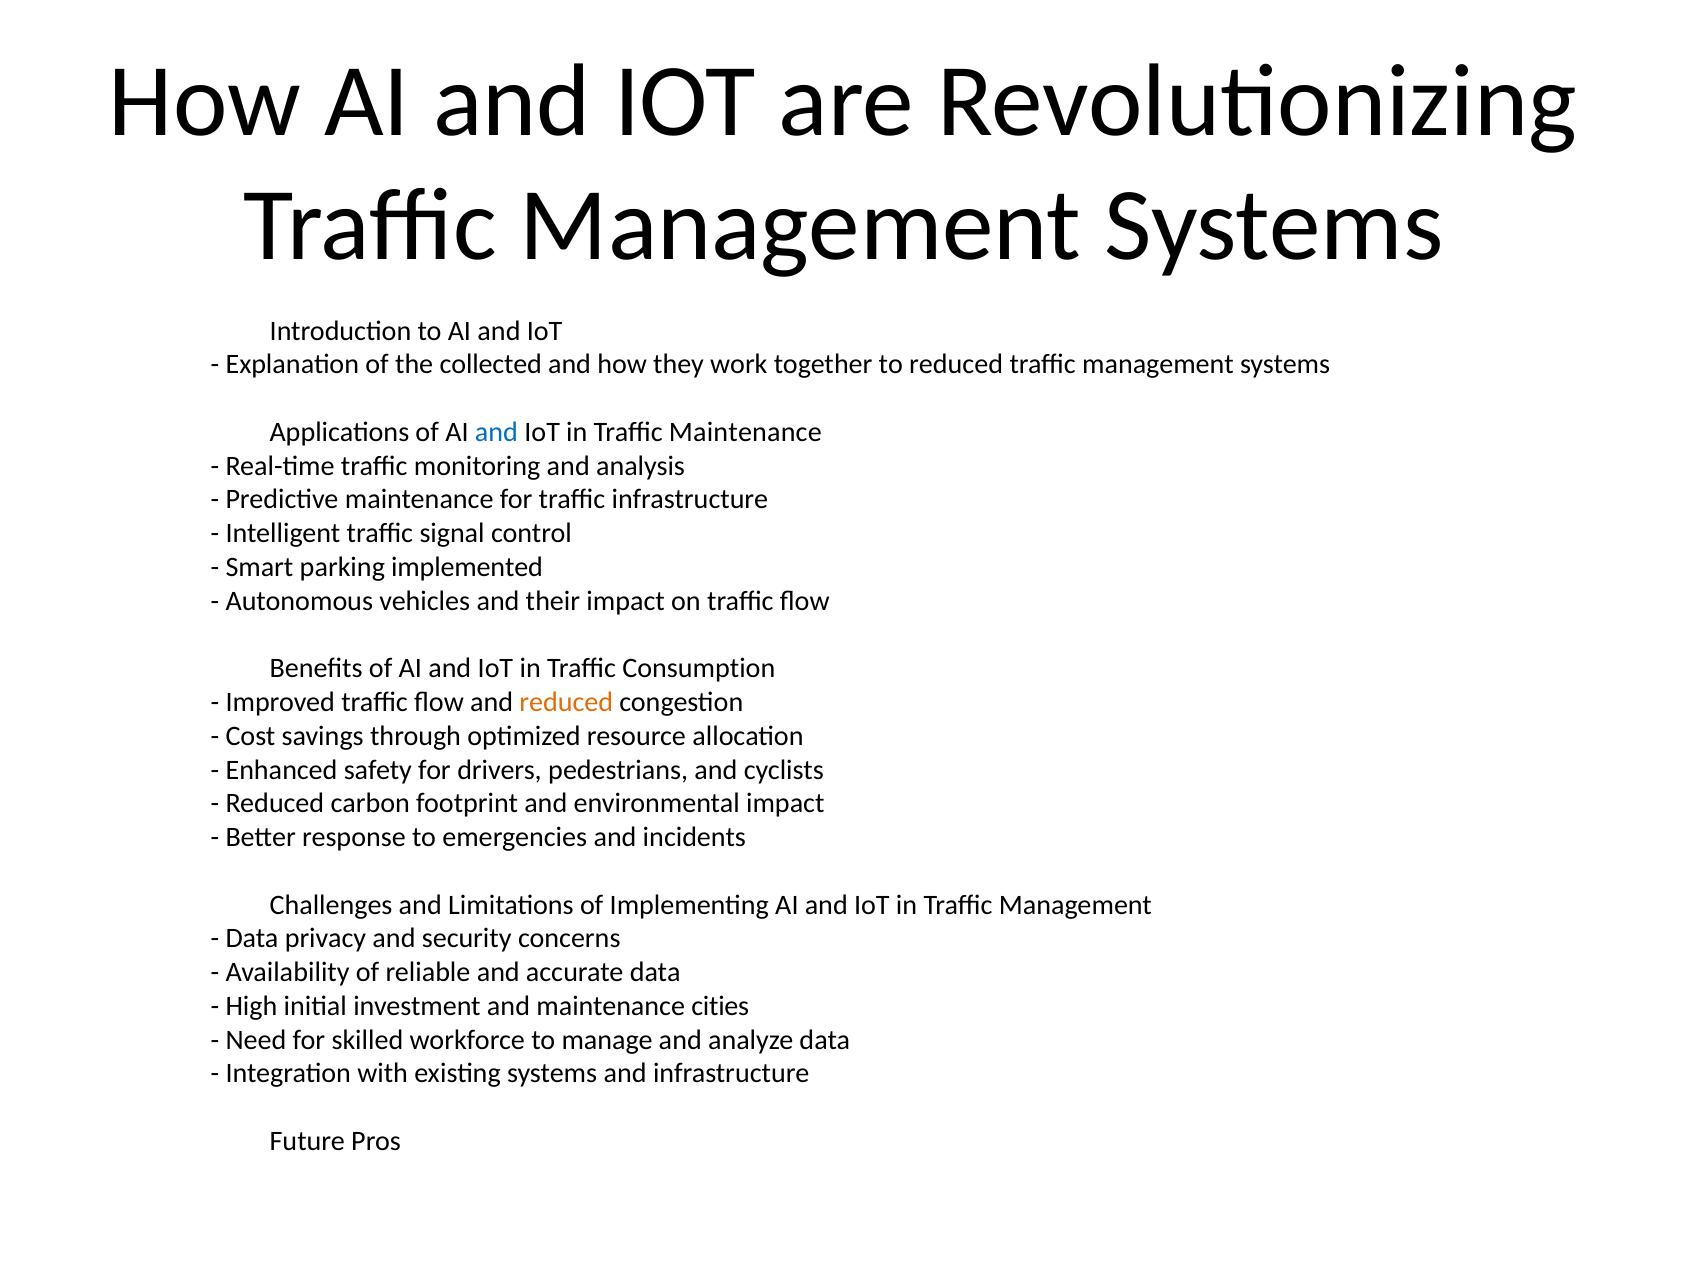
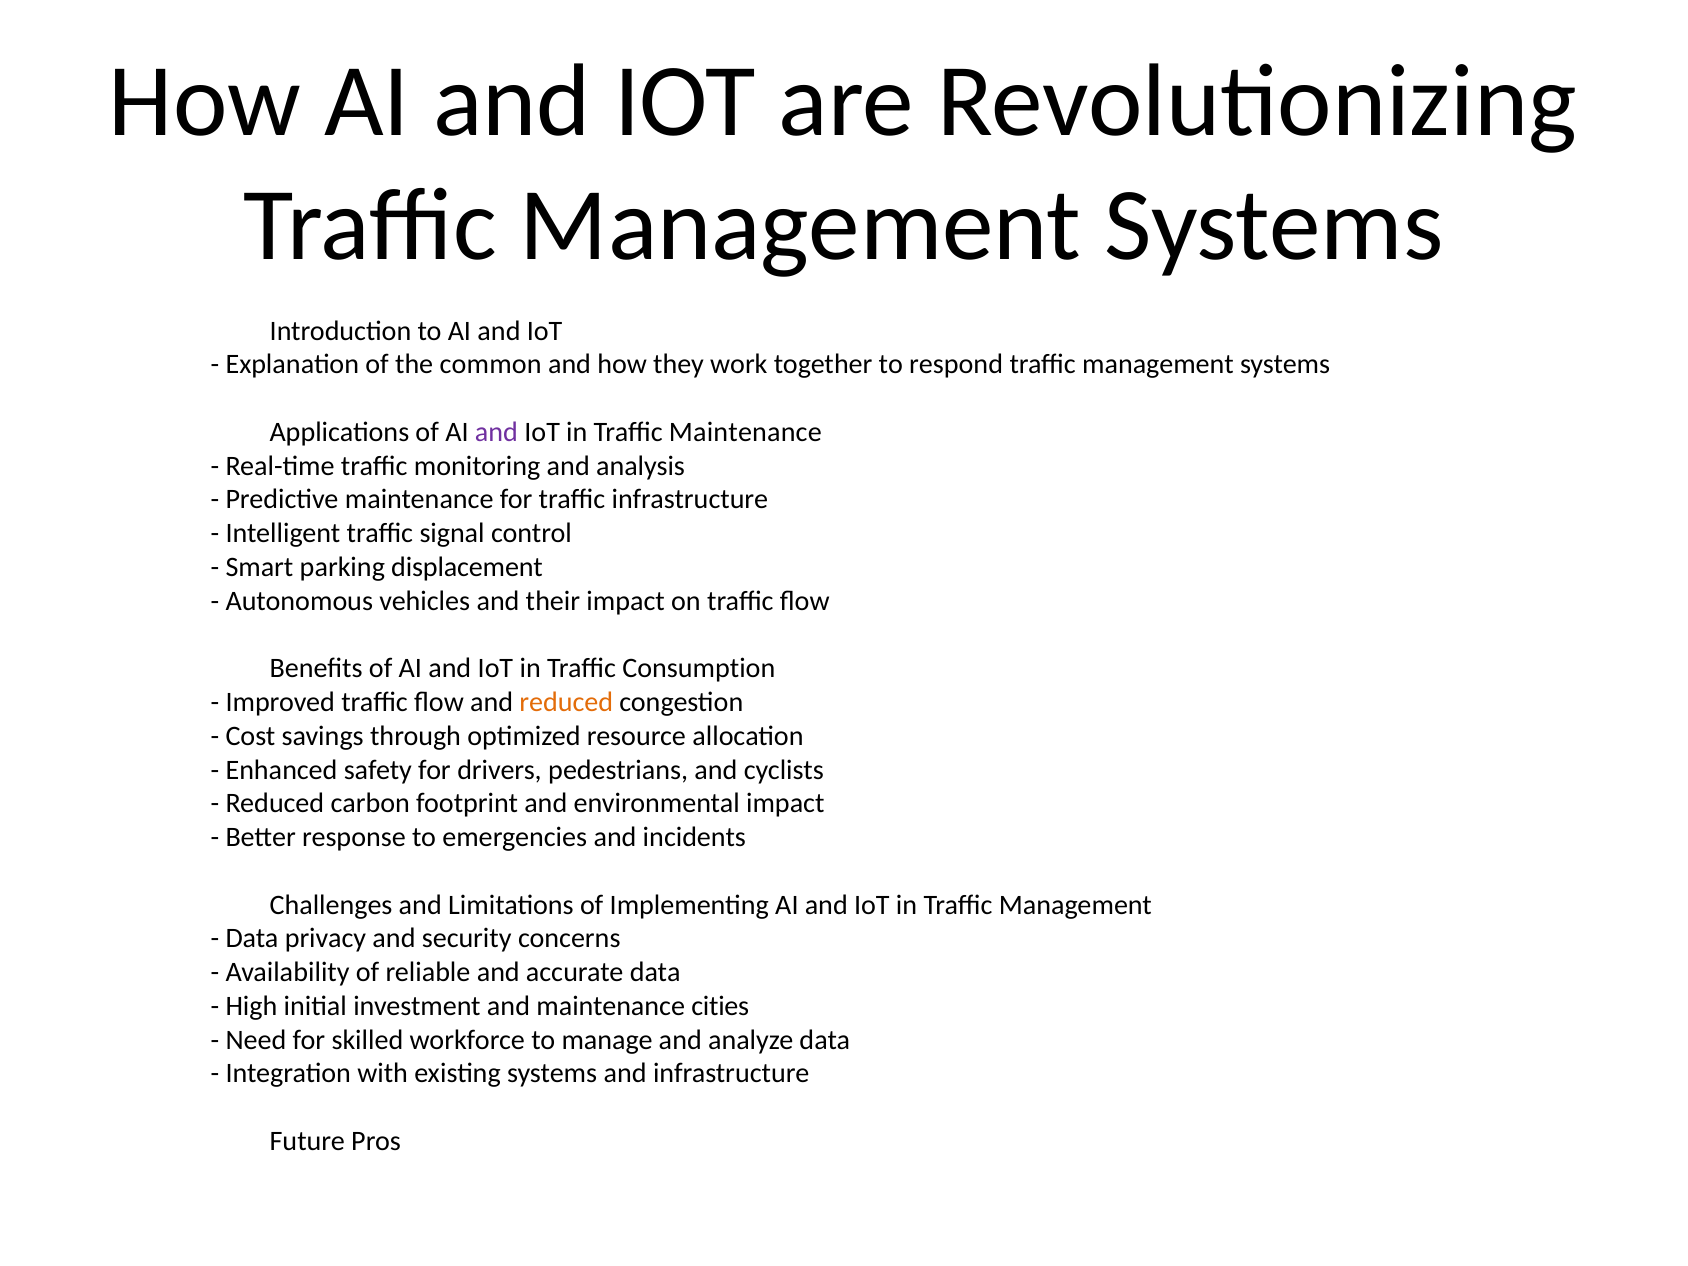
collected: collected -> common
to reduced: reduced -> respond
and at (496, 432) colour: blue -> purple
implemented: implemented -> displacement
